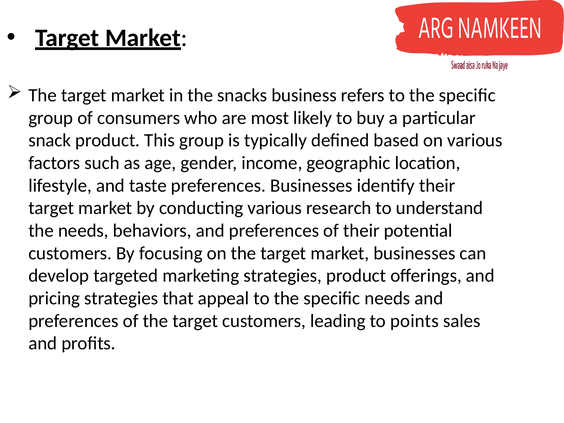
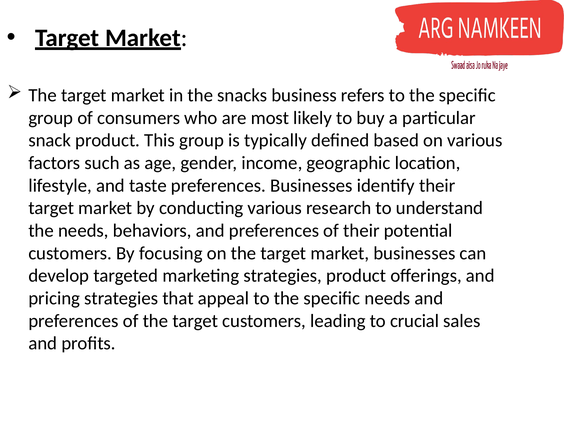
points: points -> crucial
